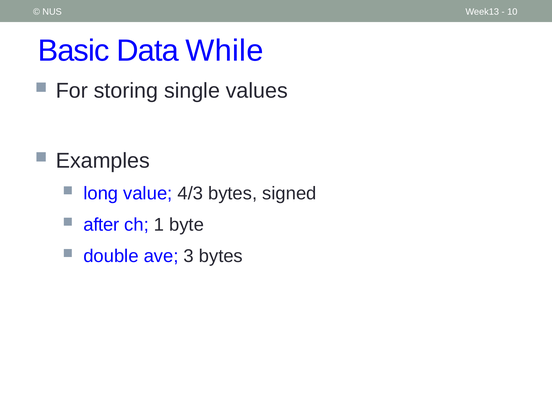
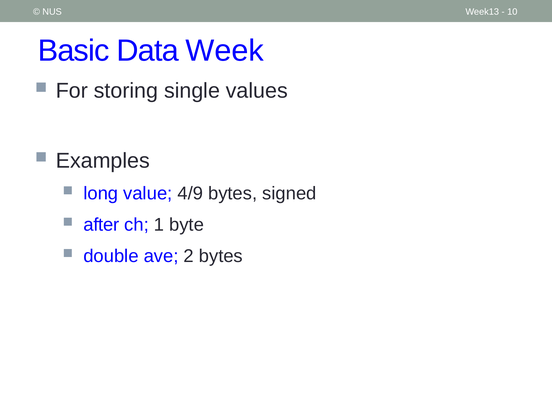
While: While -> Week
4/3: 4/3 -> 4/9
3: 3 -> 2
